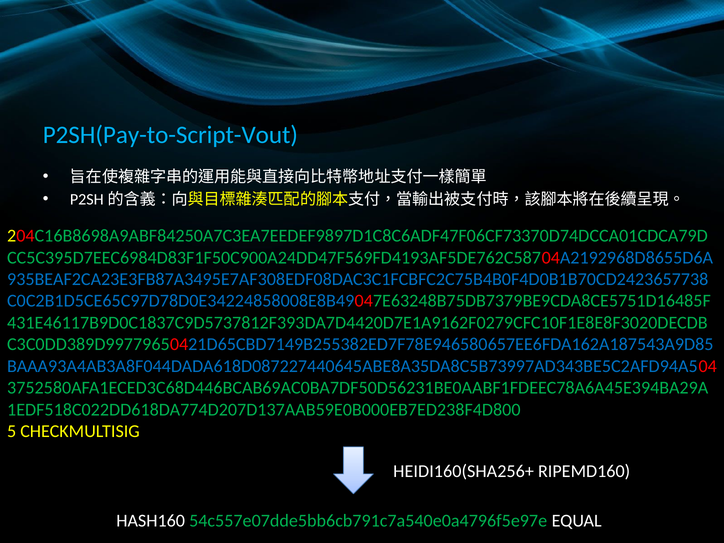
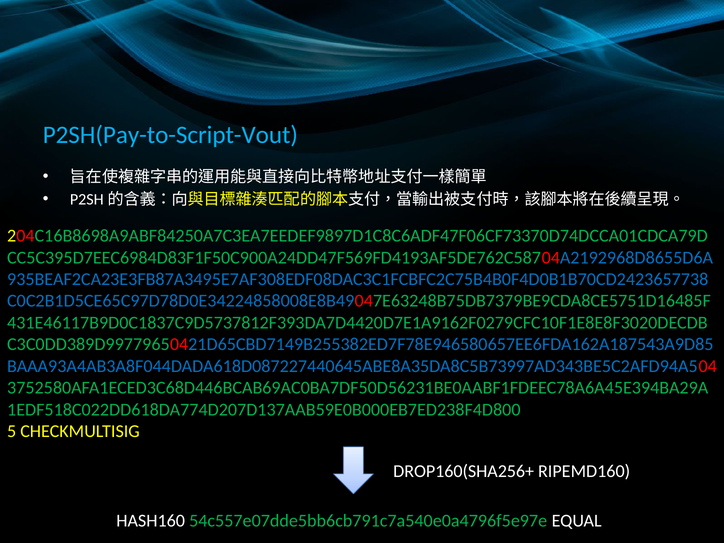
HEIDI160(SHA256+: HEIDI160(SHA256+ -> DROP160(SHA256+
